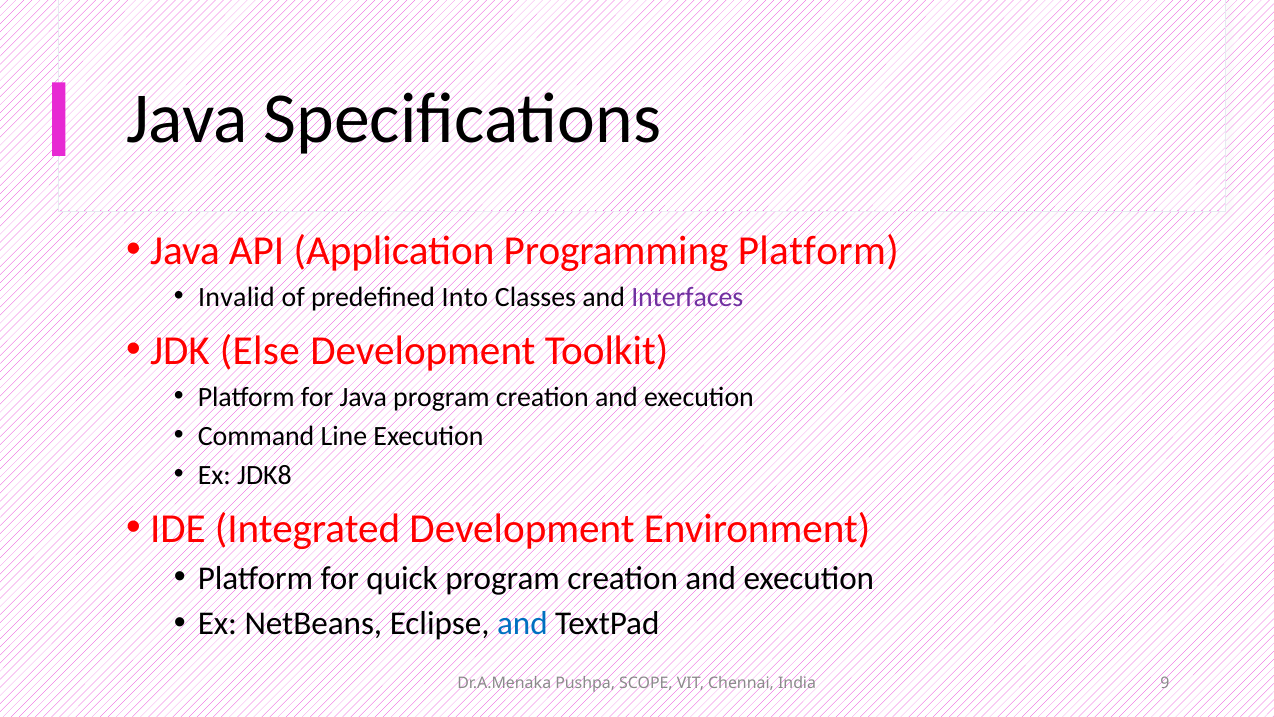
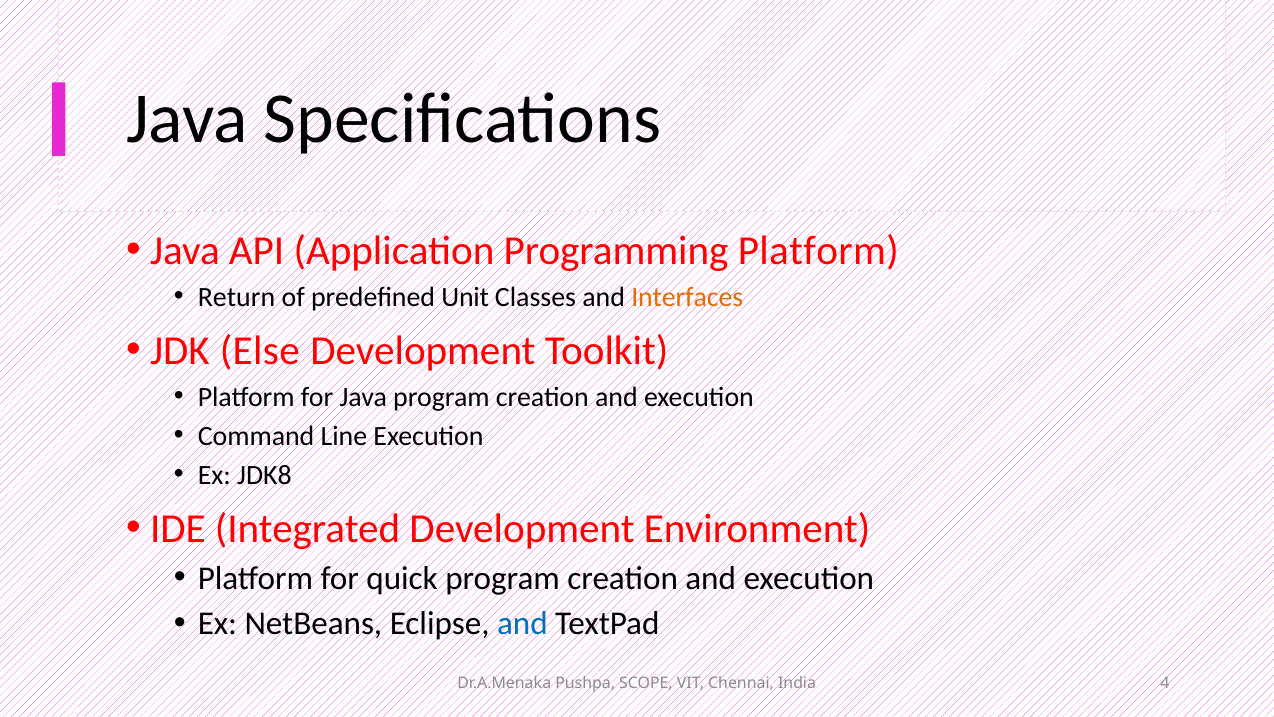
Invalid: Invalid -> Return
Into: Into -> Unit
Interfaces colour: purple -> orange
9: 9 -> 4
